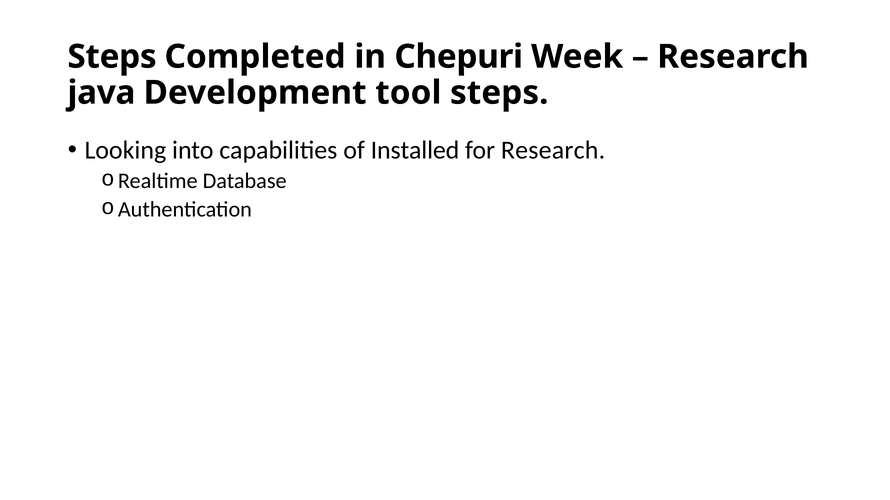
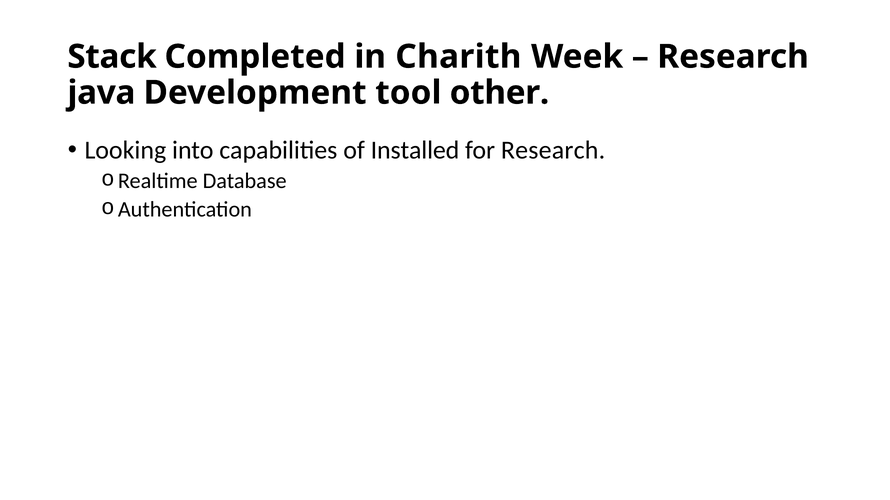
Steps at (112, 57): Steps -> Stack
Chepuri: Chepuri -> Charith
tool steps: steps -> other
